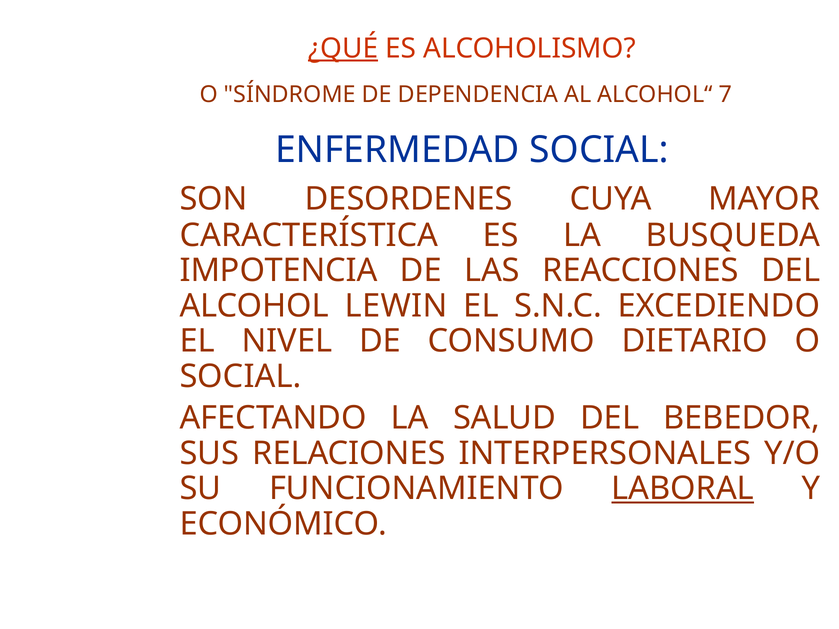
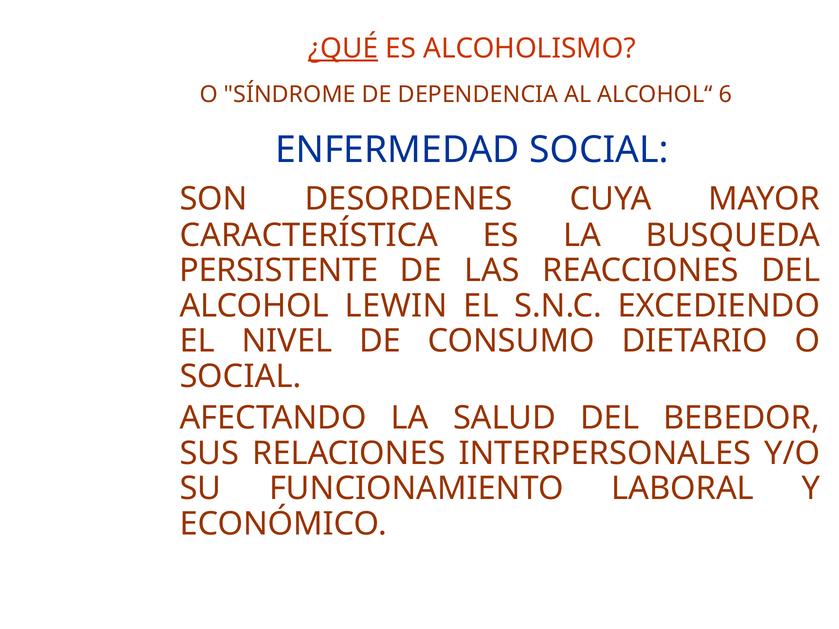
7: 7 -> 6
IMPOTENCIA: IMPOTENCIA -> PERSISTENTE
LABORAL underline: present -> none
